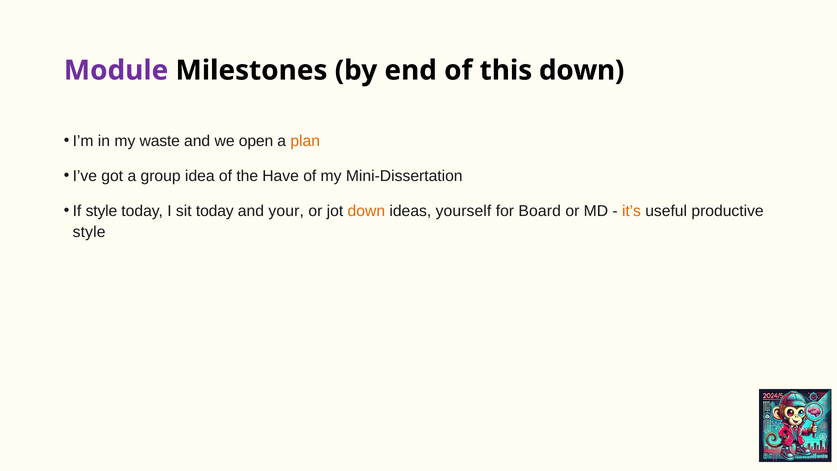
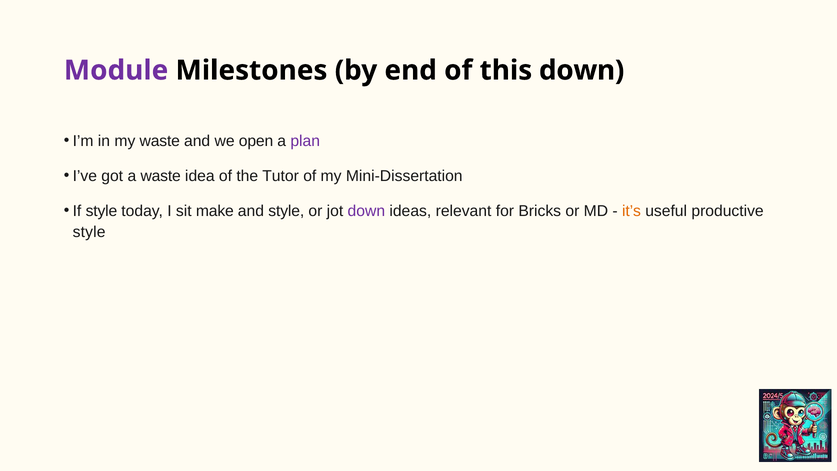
plan colour: orange -> purple
a group: group -> waste
Have: Have -> Tutor
sit today: today -> make
and your: your -> style
down at (366, 211) colour: orange -> purple
yourself: yourself -> relevant
Board: Board -> Bricks
